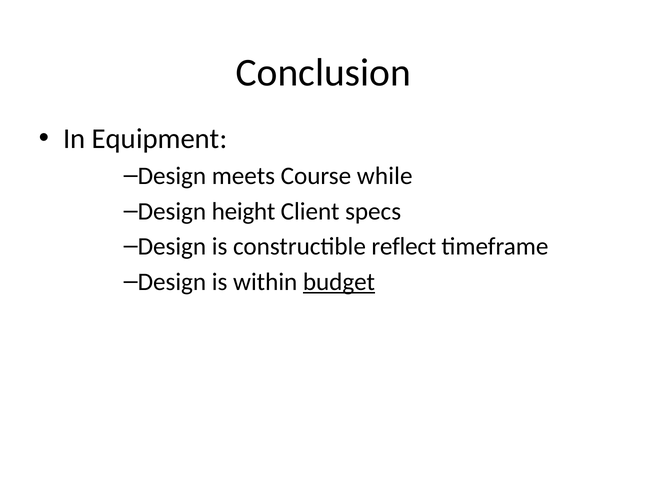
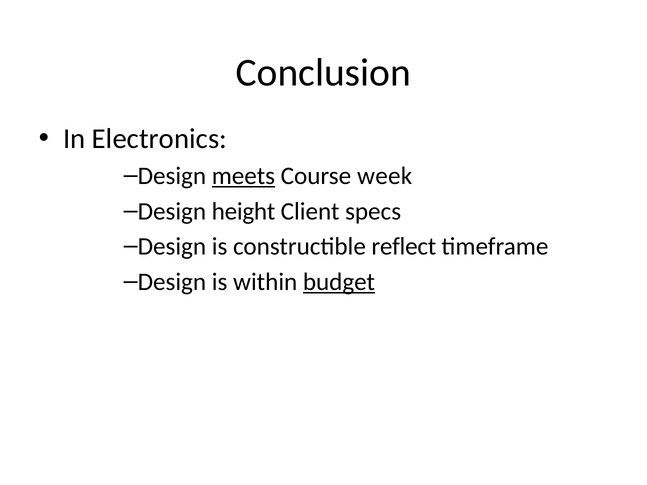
Equipment: Equipment -> Electronics
meets underline: none -> present
while: while -> week
